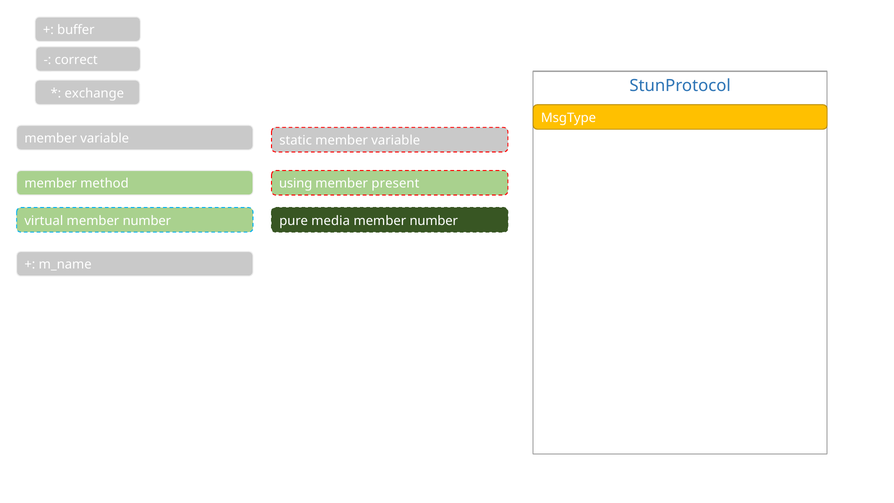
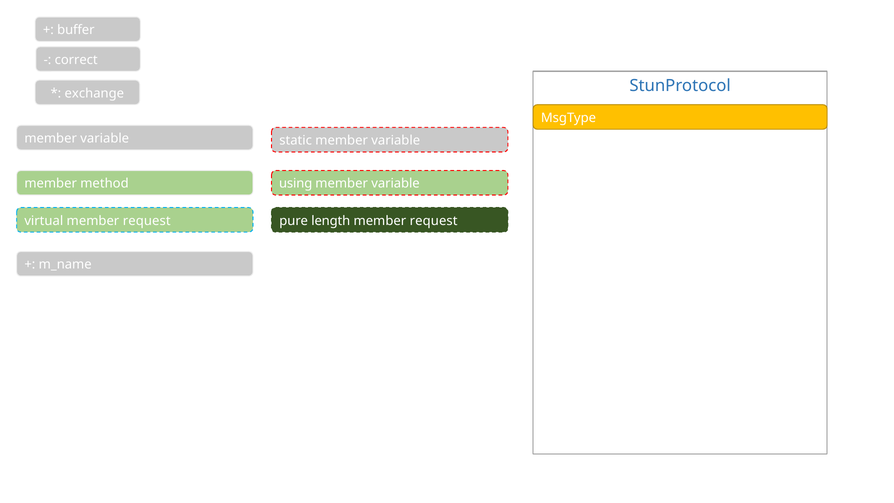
present at (395, 184): present -> variable
virtual member number: number -> request
media: media -> length
number at (434, 221): number -> request
